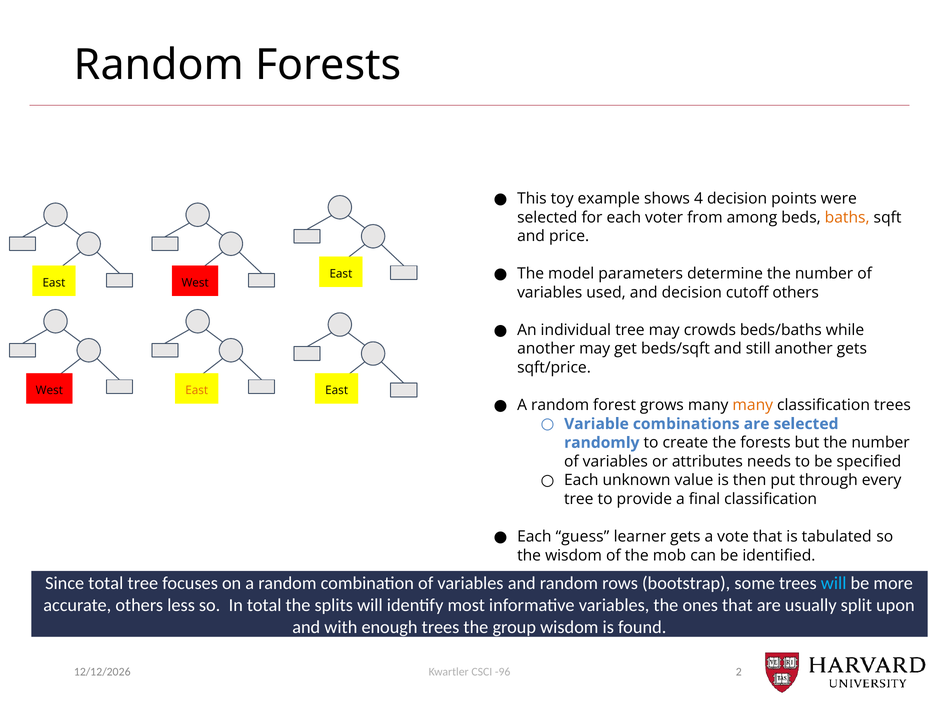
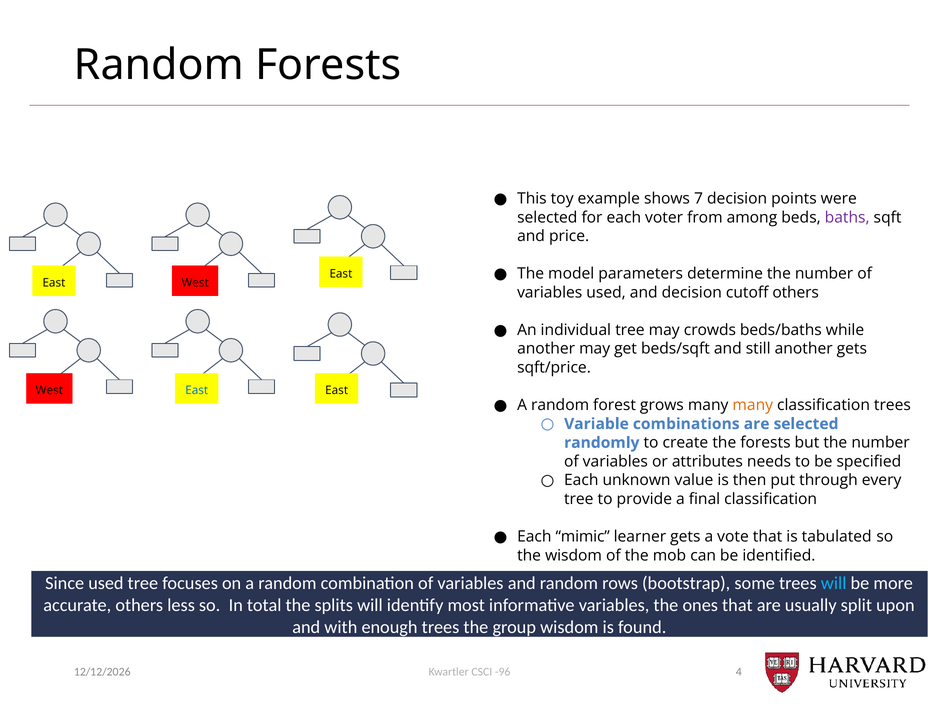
4: 4 -> 7
baths colour: orange -> purple
East at (197, 391) colour: orange -> blue
guess: guess -> mimic
Since total: total -> used
2: 2 -> 4
